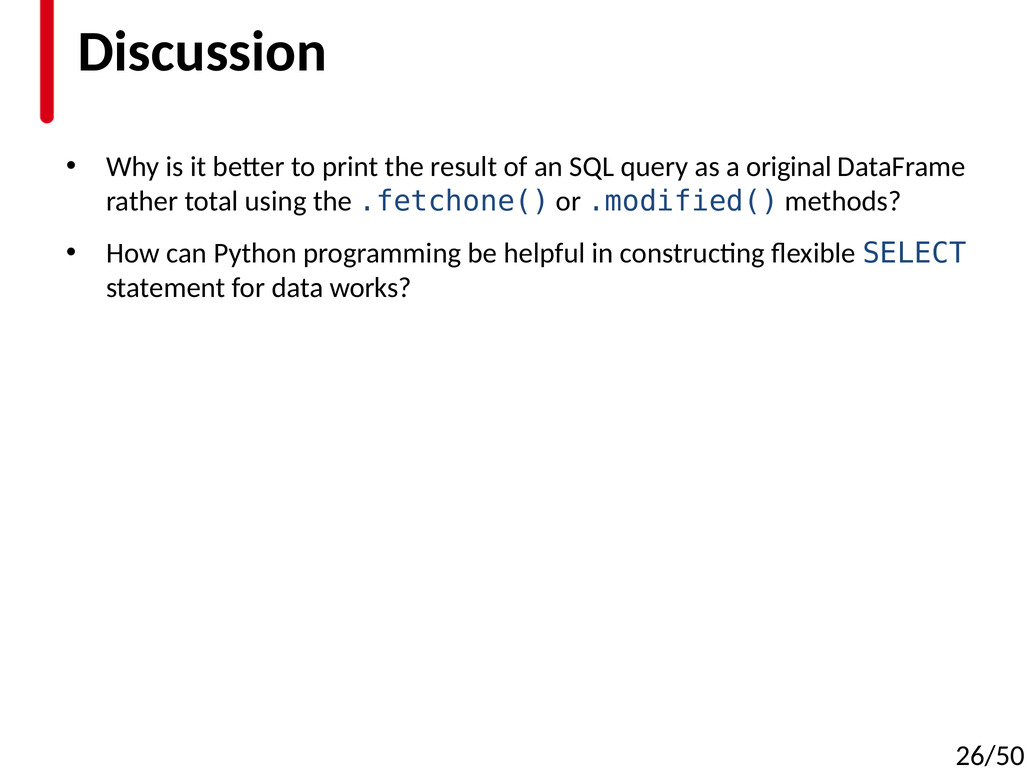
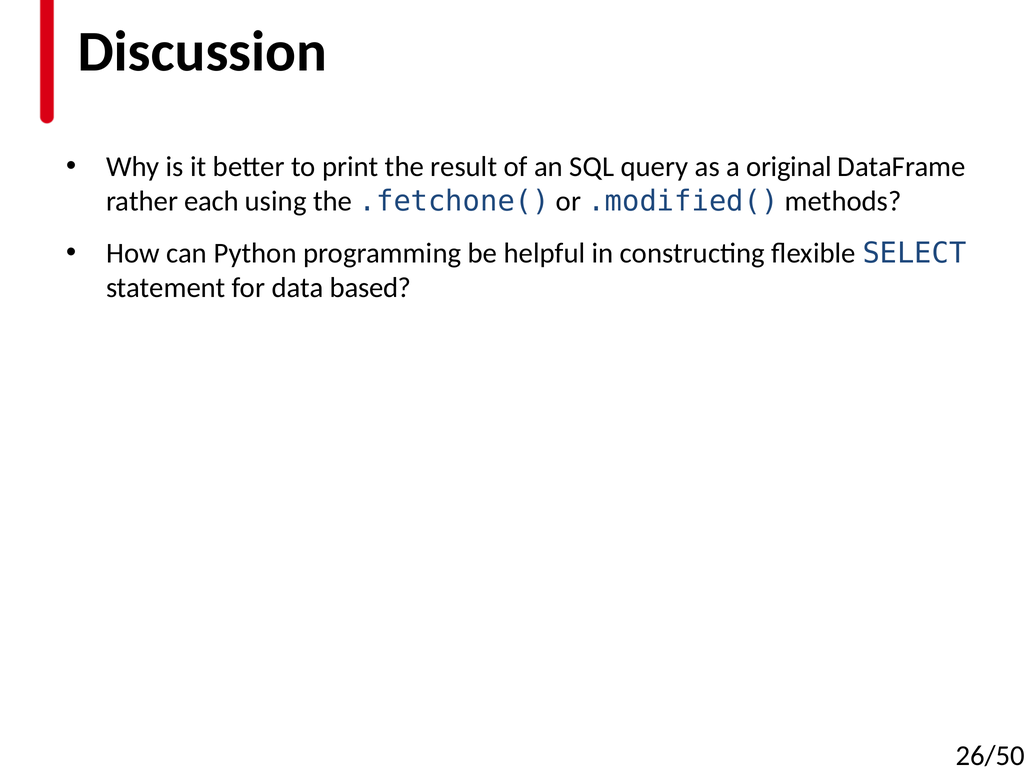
total: total -> each
works: works -> based
